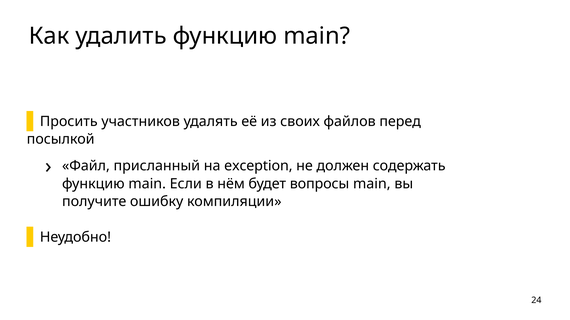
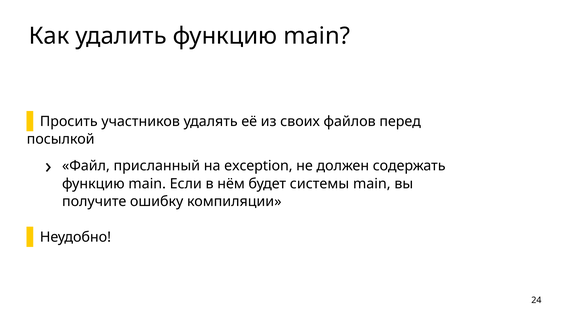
вопросы: вопросы -> системы
